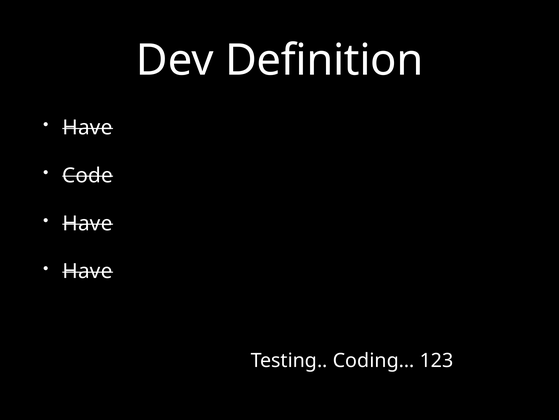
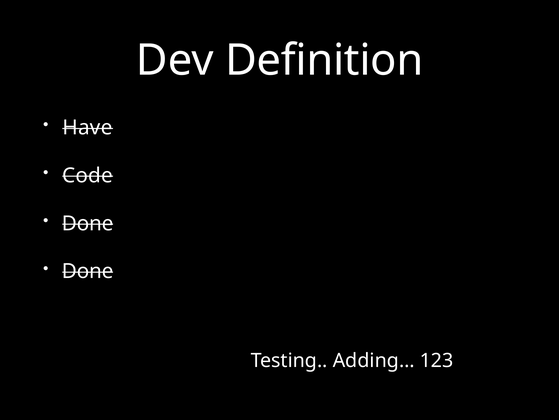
Have at (87, 223): Have -> Done
Have at (87, 271): Have -> Done
Coding…: Coding… -> Adding…
